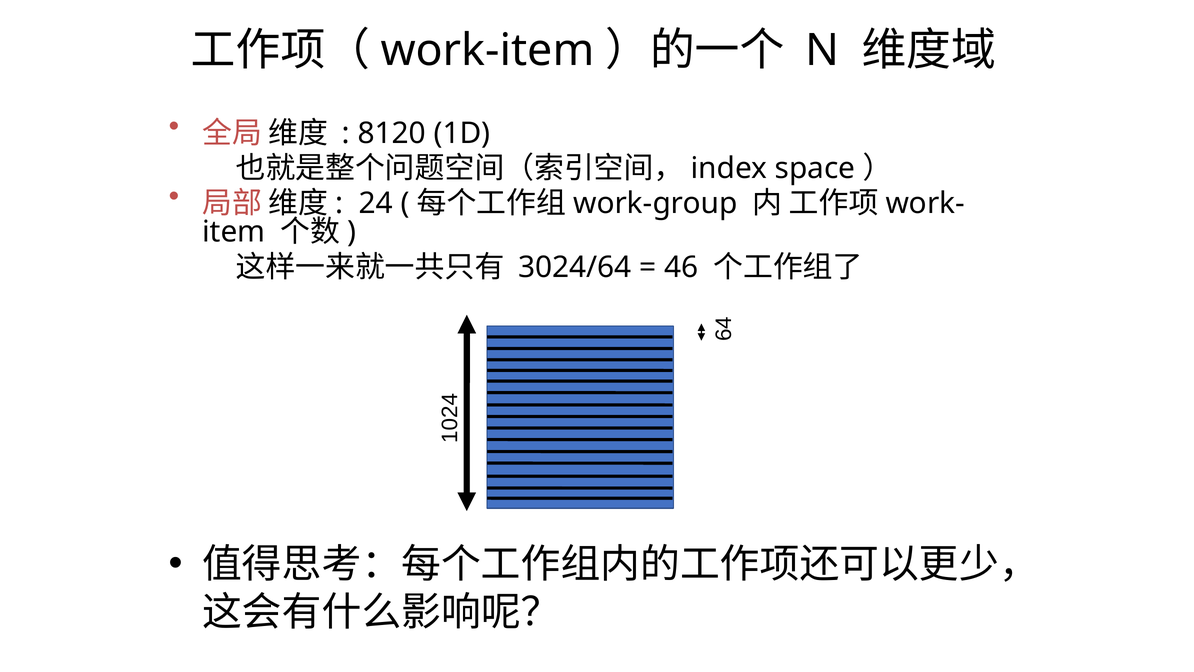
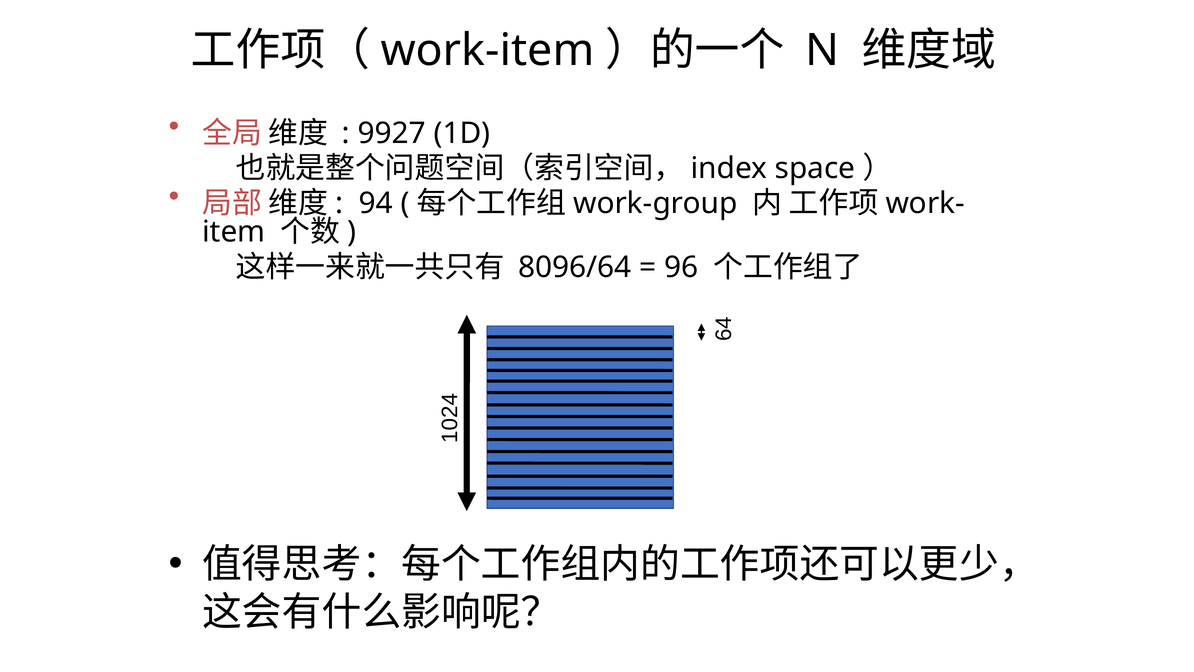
8120: 8120 -> 9927
24: 24 -> 94
3024/64: 3024/64 -> 8096/64
46: 46 -> 96
